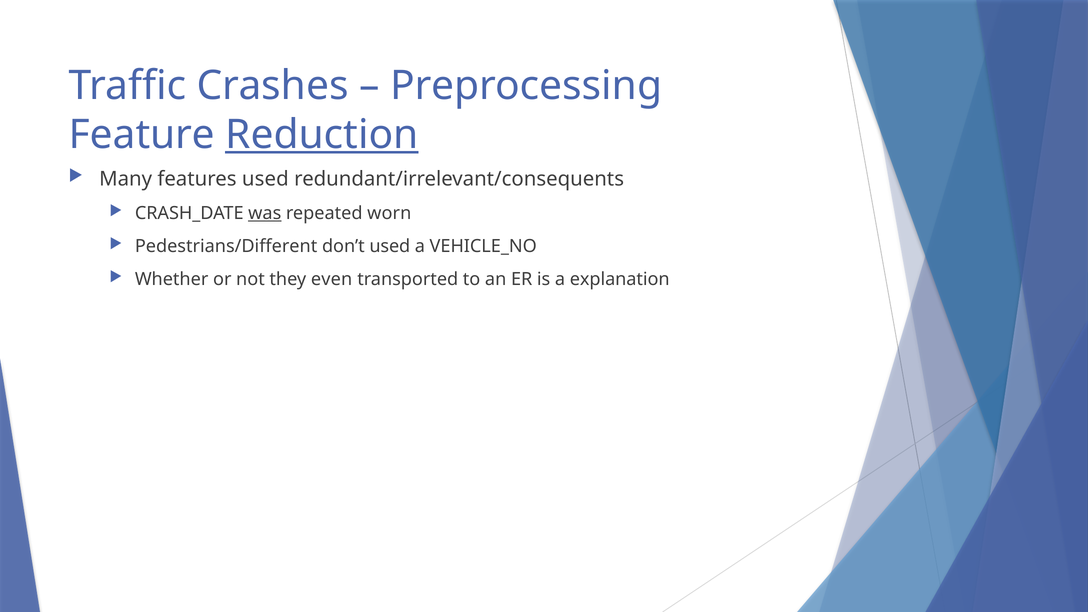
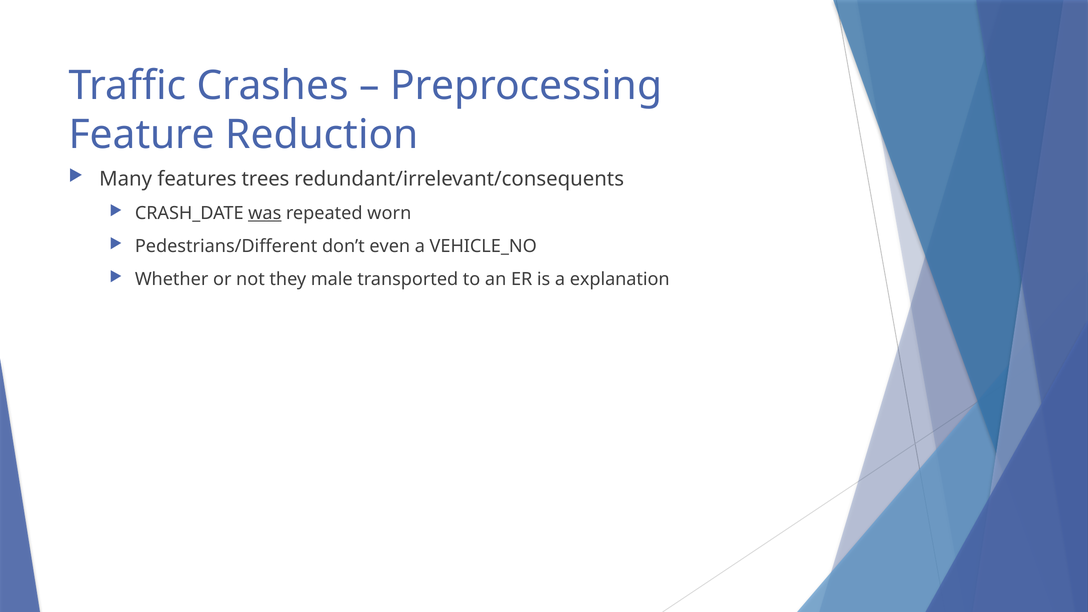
Reduction underline: present -> none
features used: used -> trees
don’t used: used -> even
even: even -> male
